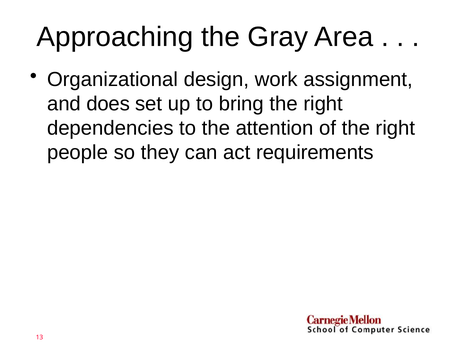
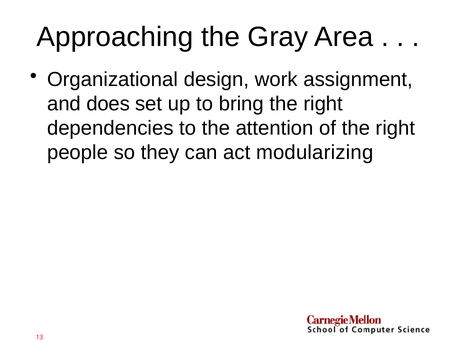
requirements: requirements -> modularizing
